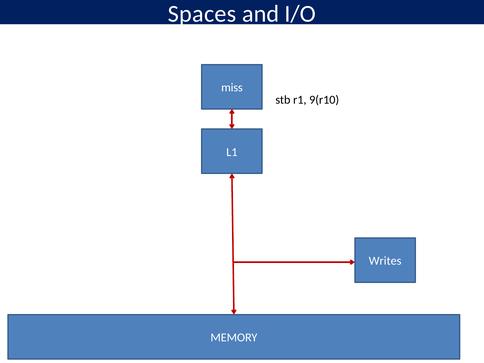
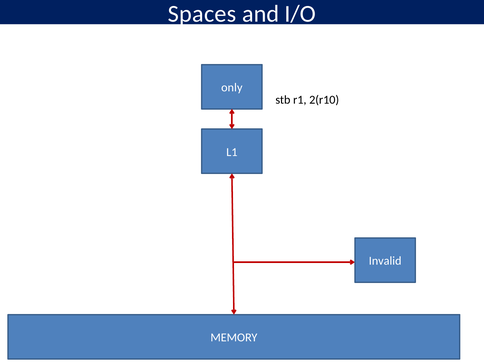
miss: miss -> only
9(r10: 9(r10 -> 2(r10
Writes: Writes -> Invalid
